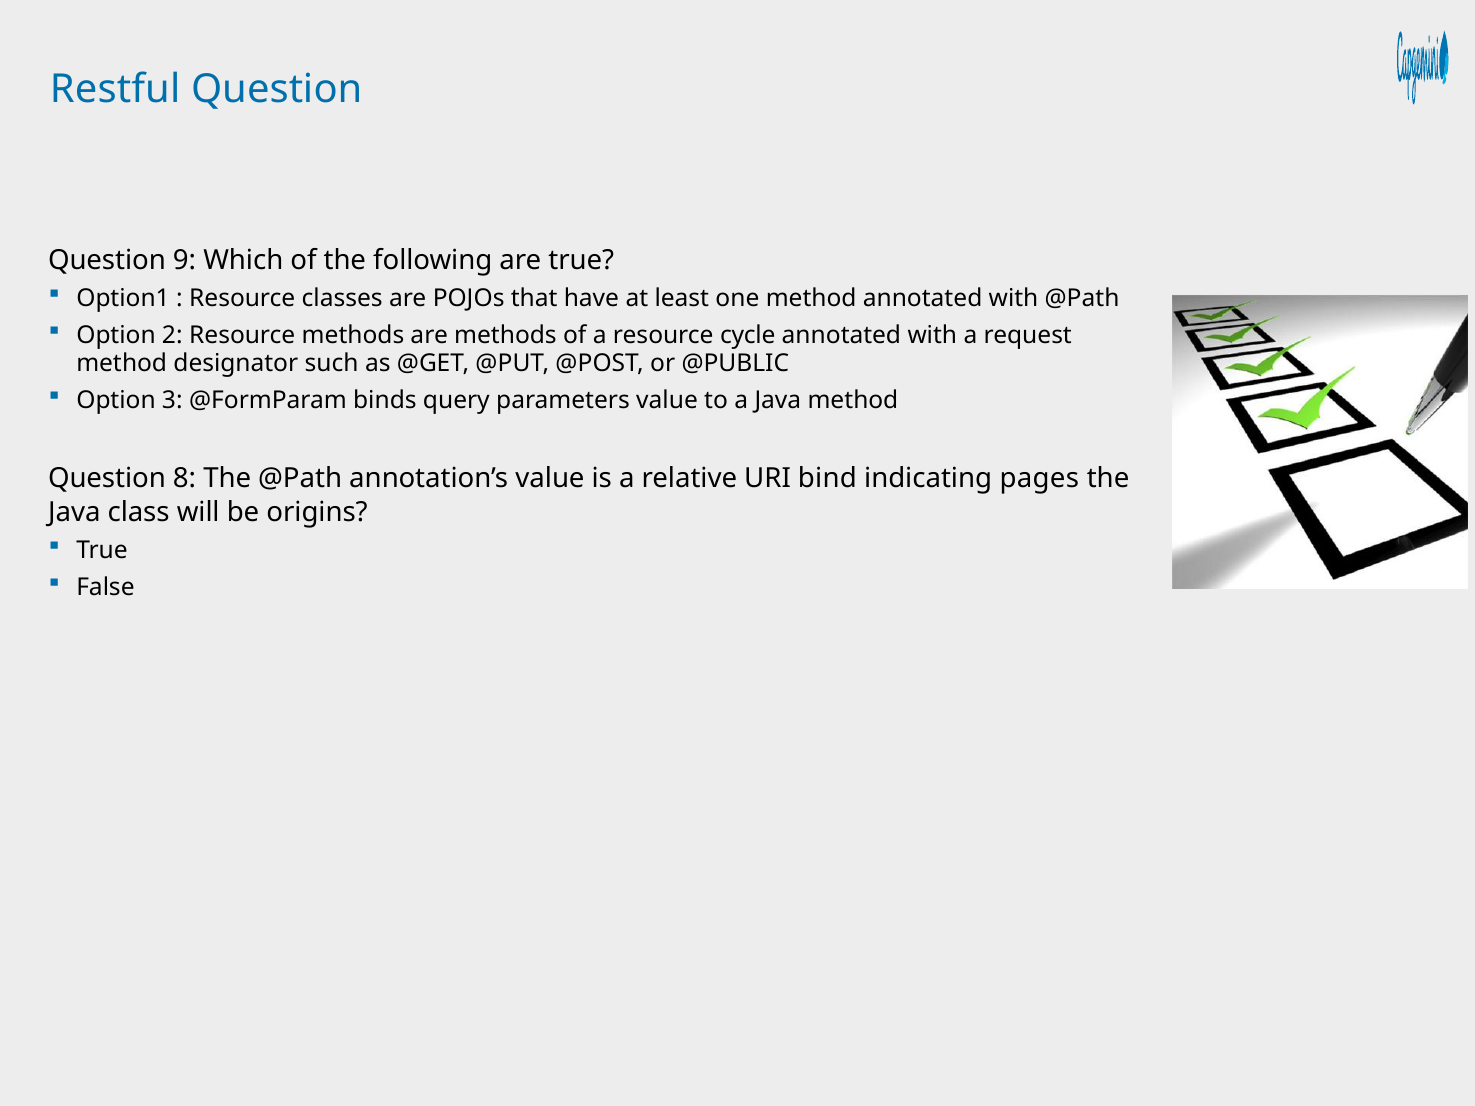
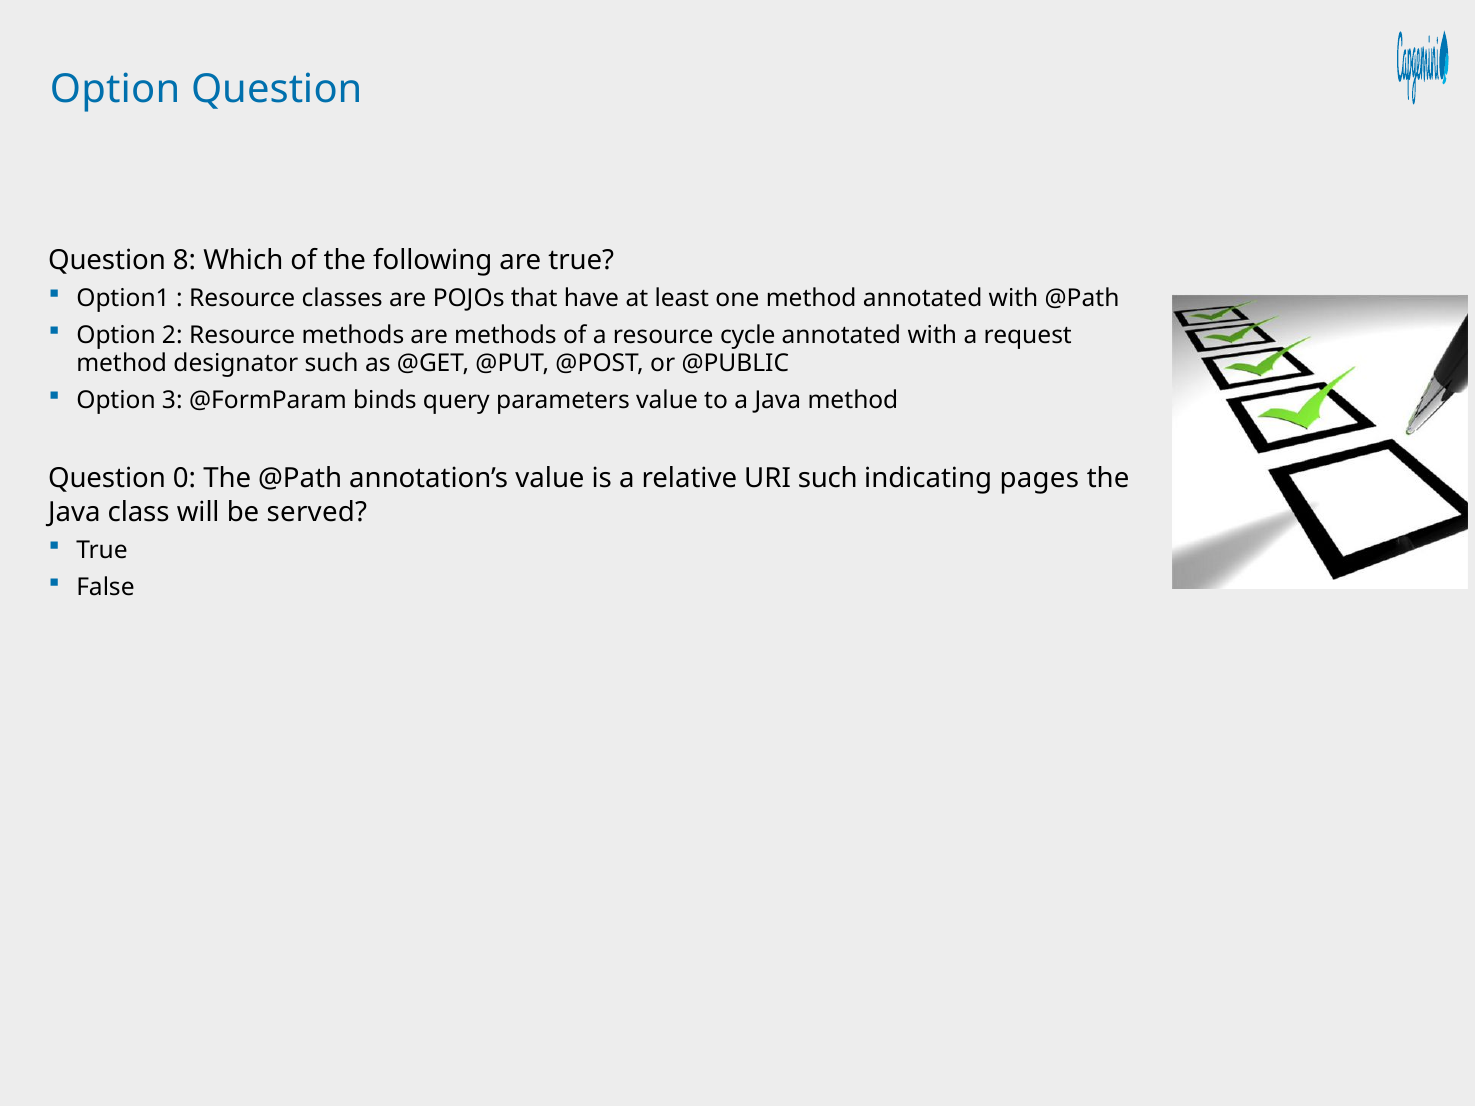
Restful at (115, 89): Restful -> Option
9: 9 -> 8
8: 8 -> 0
URI bind: bind -> such
origins: origins -> served
